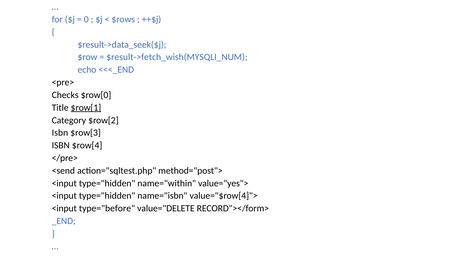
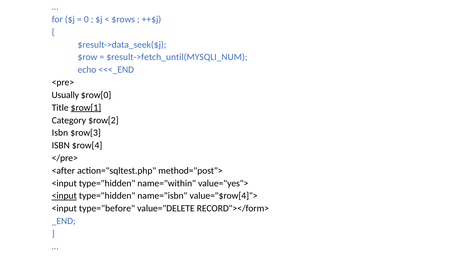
$result->fetch_wish(MYSQLI_NUM: $result->fetch_wish(MYSQLI_NUM -> $result->fetch_until(MYSQLI_NUM
Checks: Checks -> Usually
<send: <send -> <after
<input at (64, 196) underline: none -> present
